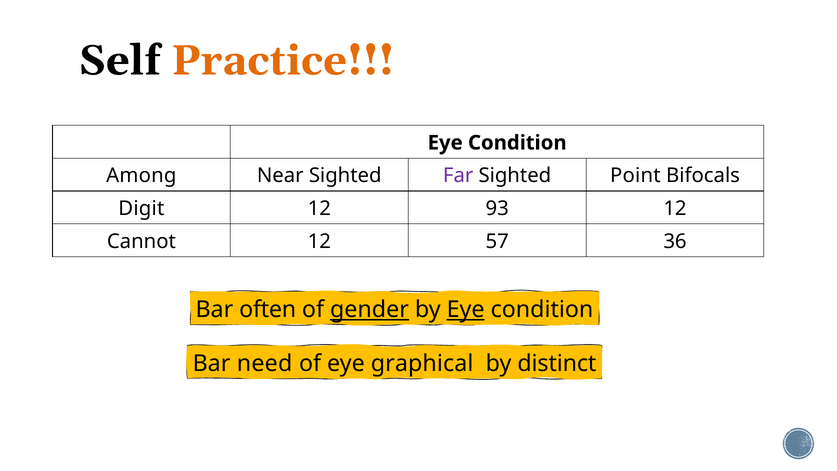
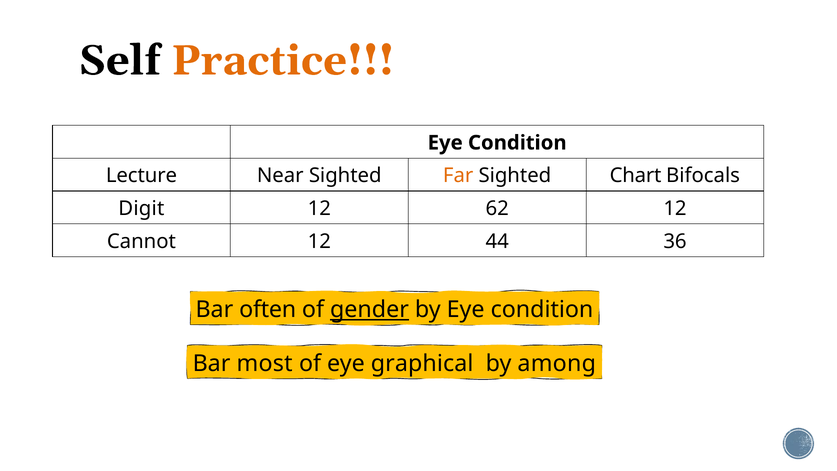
Among: Among -> Lecture
Far colour: purple -> orange
Point: Point -> Chart
93: 93 -> 62
57: 57 -> 44
Eye at (466, 310) underline: present -> none
need: need -> most
distinct: distinct -> among
